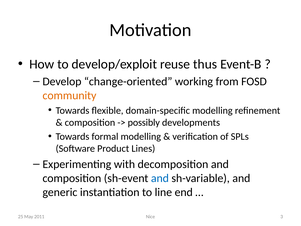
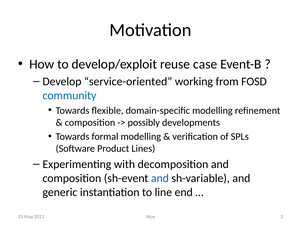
thus: thus -> case
change-oriented: change-oriented -> service-oriented
community colour: orange -> blue
